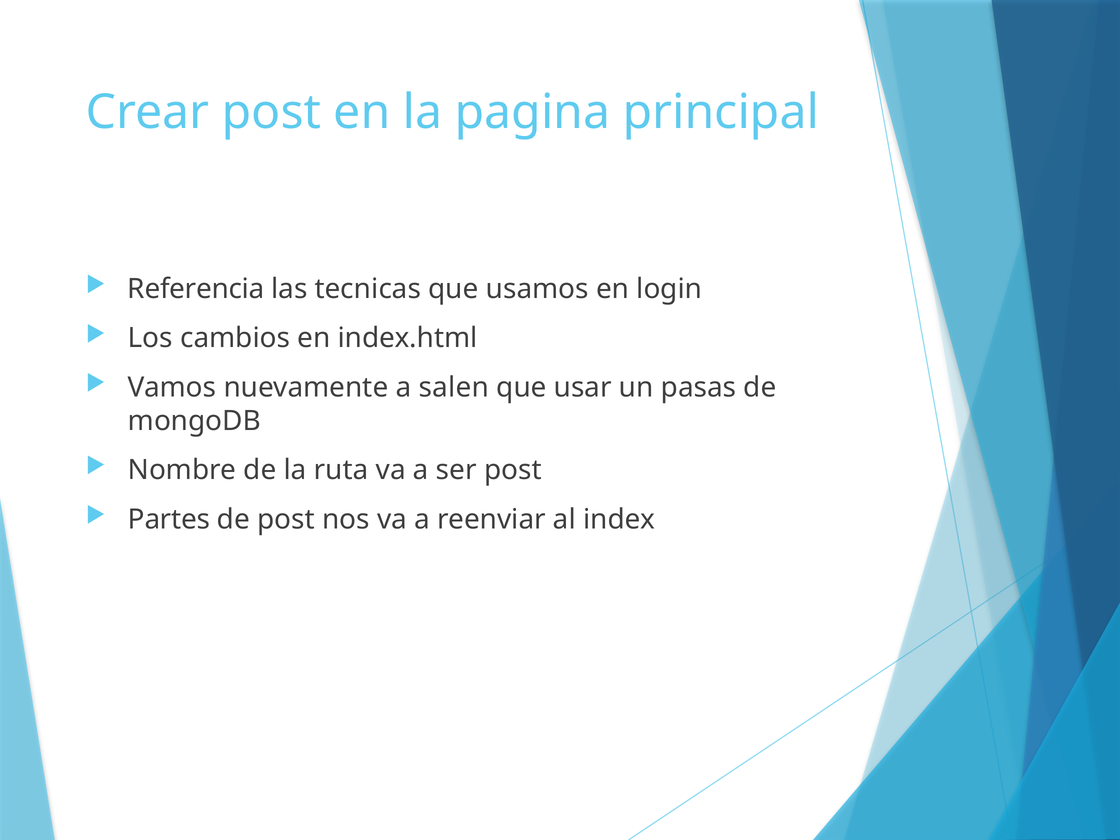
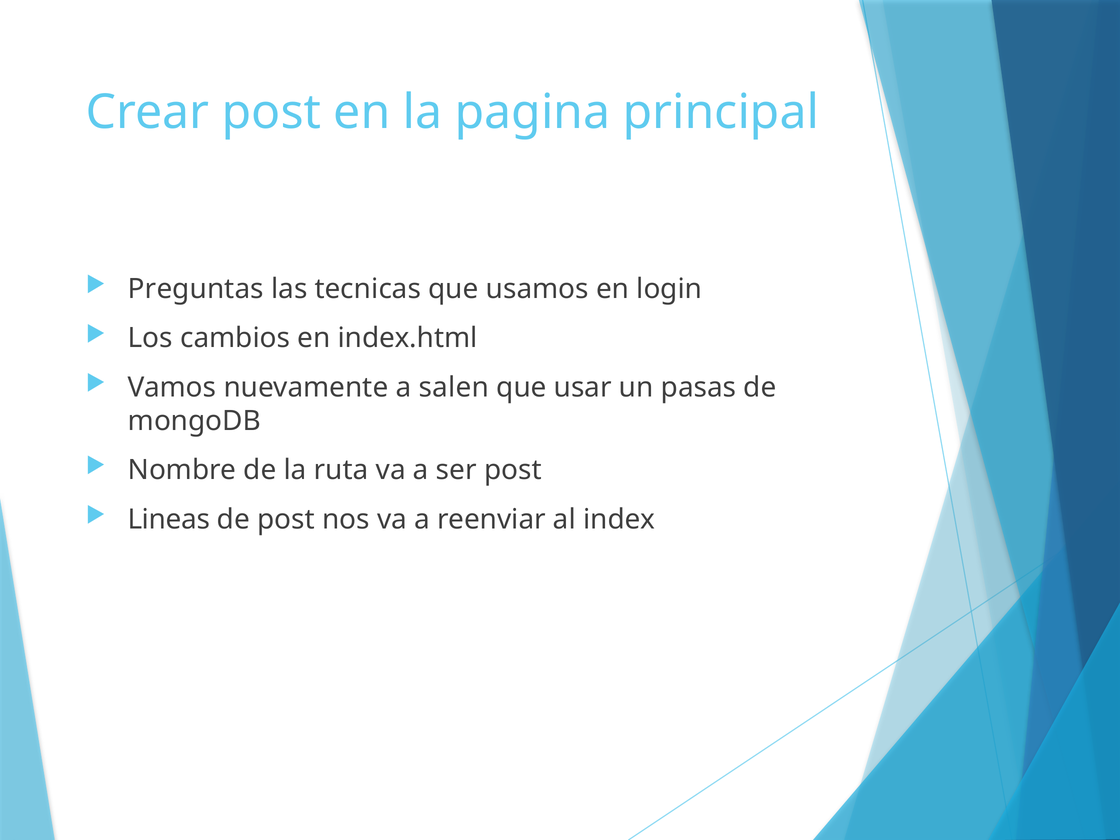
Referencia: Referencia -> Preguntas
Partes: Partes -> Lineas
